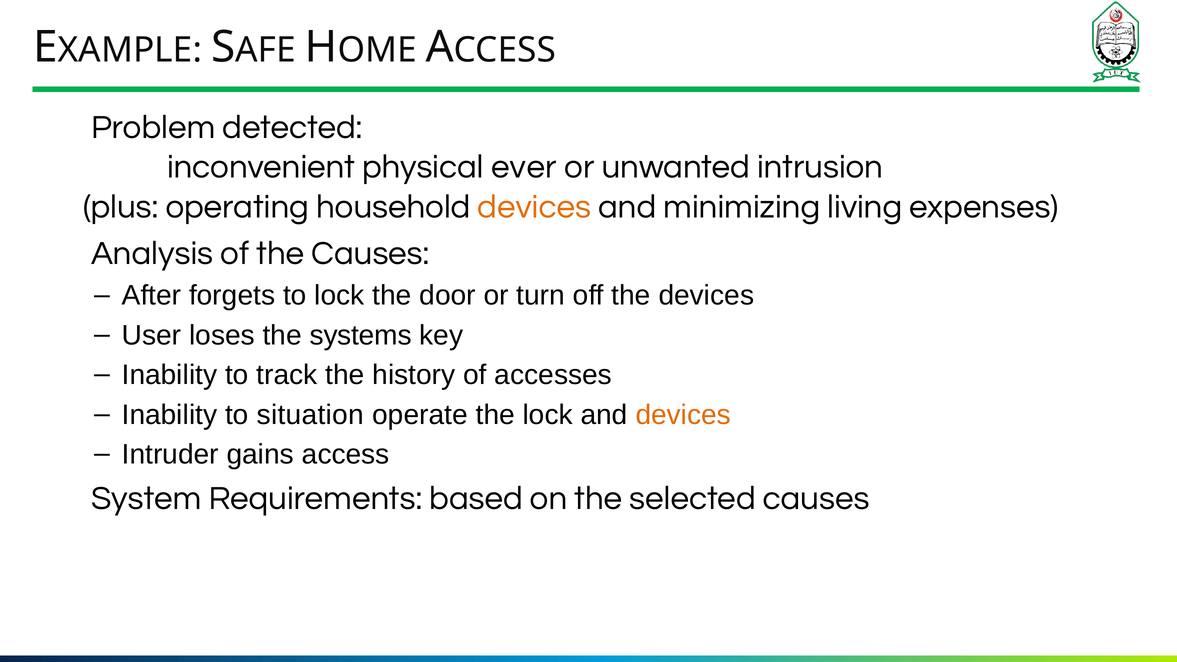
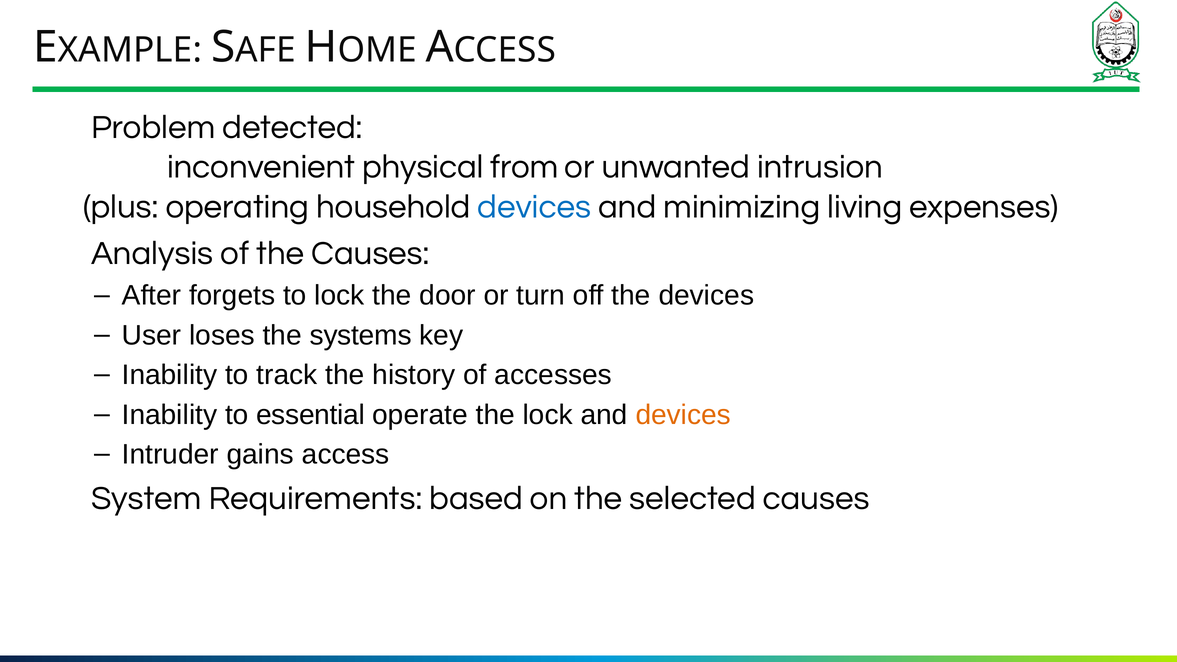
ever: ever -> from
devices at (534, 207) colour: orange -> blue
situation: situation -> essential
